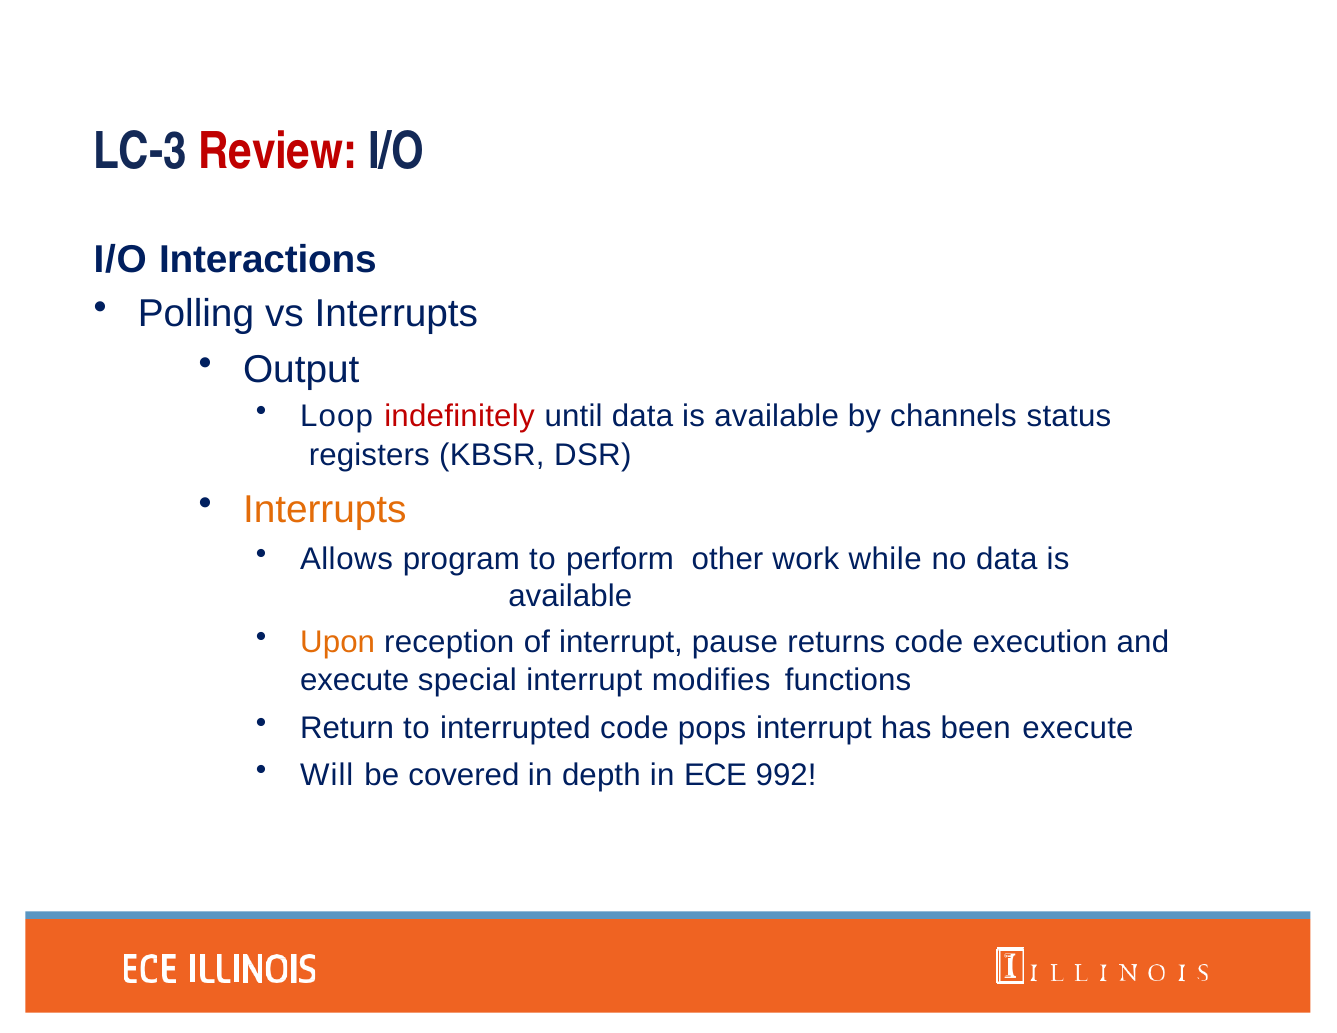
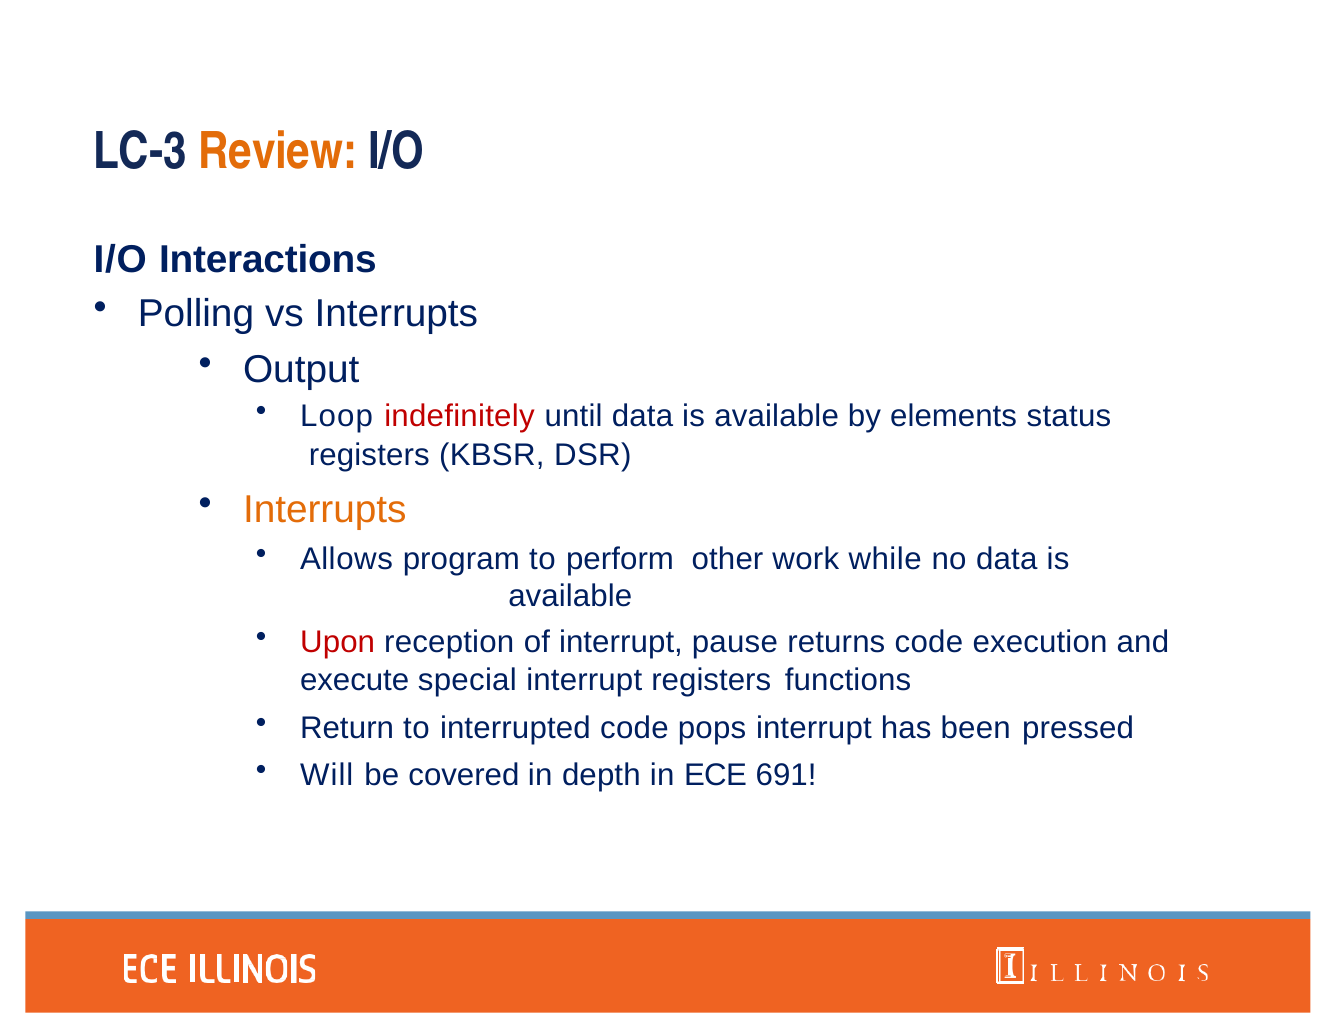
Review colour: red -> orange
channels: channels -> elements
Upon colour: orange -> red
interrupt modifies: modifies -> registers
been execute: execute -> pressed
992: 992 -> 691
